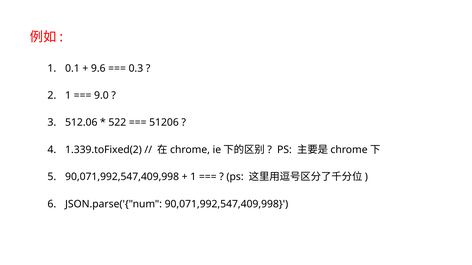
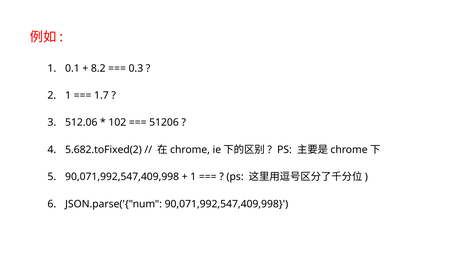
9.6: 9.6 -> 8.2
9.0: 9.0 -> 1.7
522: 522 -> 102
1.339.toFixed(2: 1.339.toFixed(2 -> 5.682.toFixed(2
